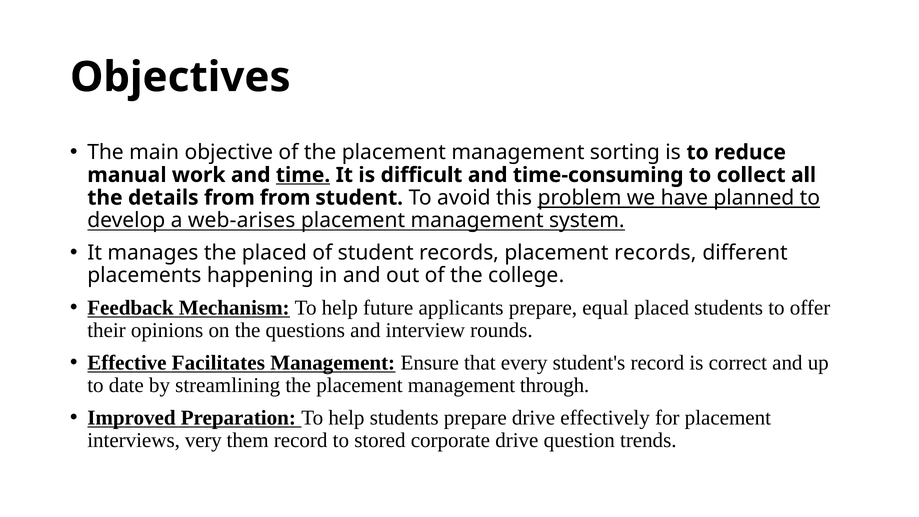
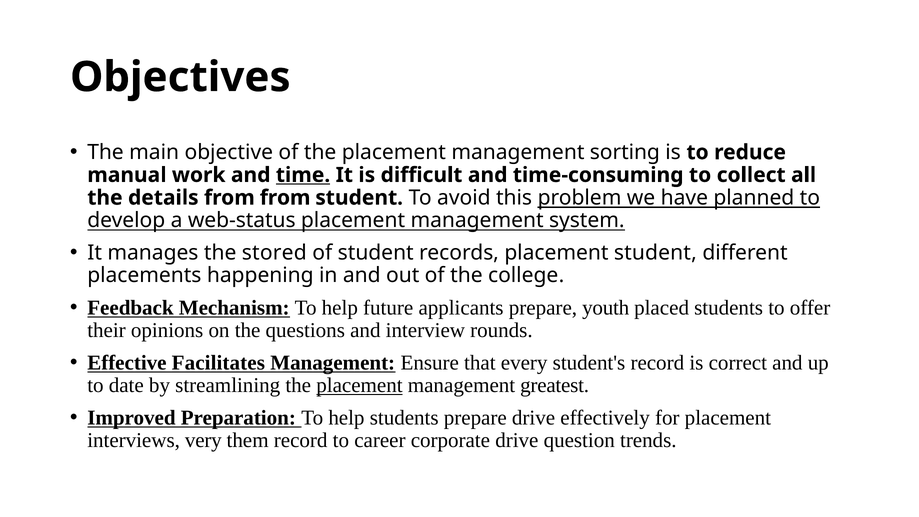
web-arises: web-arises -> web-status
the placed: placed -> stored
placement records: records -> student
equal: equal -> youth
placement at (359, 385) underline: none -> present
through: through -> greatest
stored: stored -> career
